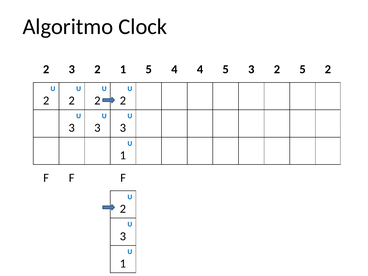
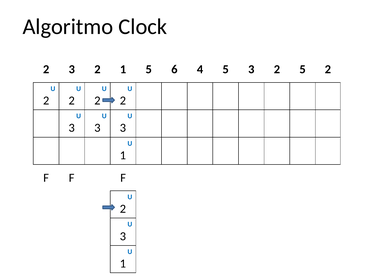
5 4: 4 -> 6
